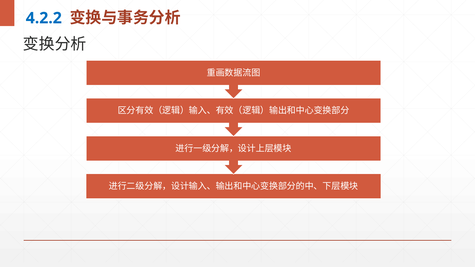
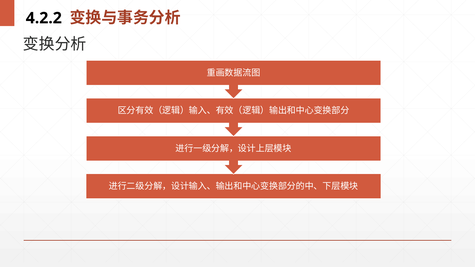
4.2.2 colour: blue -> black
